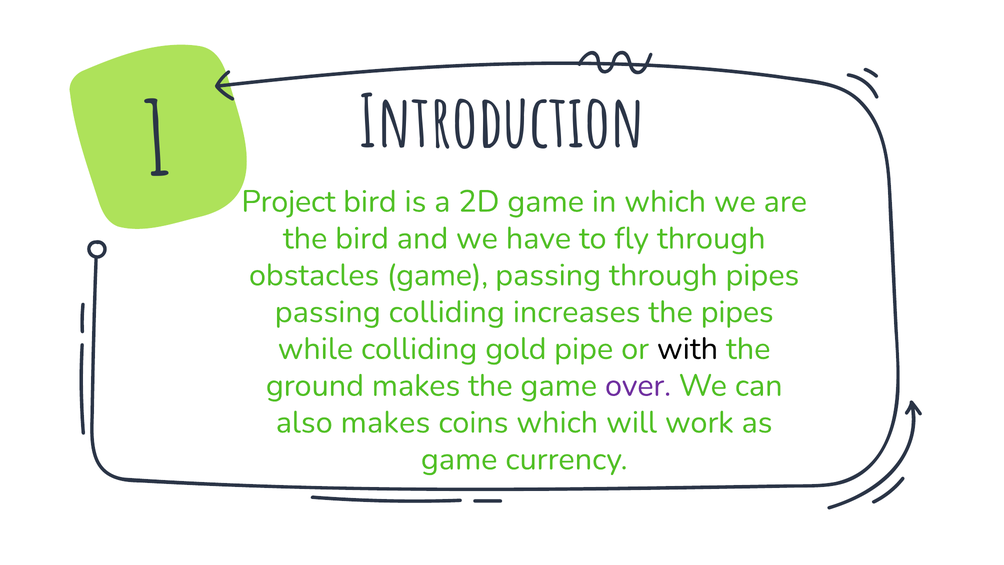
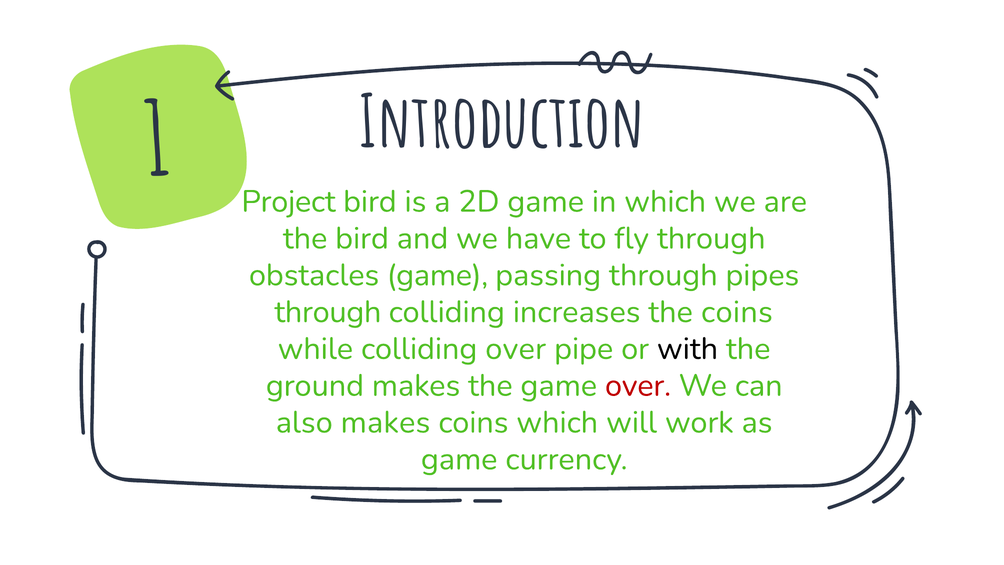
passing at (328, 312): passing -> through
the pipes: pipes -> coins
colliding gold: gold -> over
over at (638, 385) colour: purple -> red
